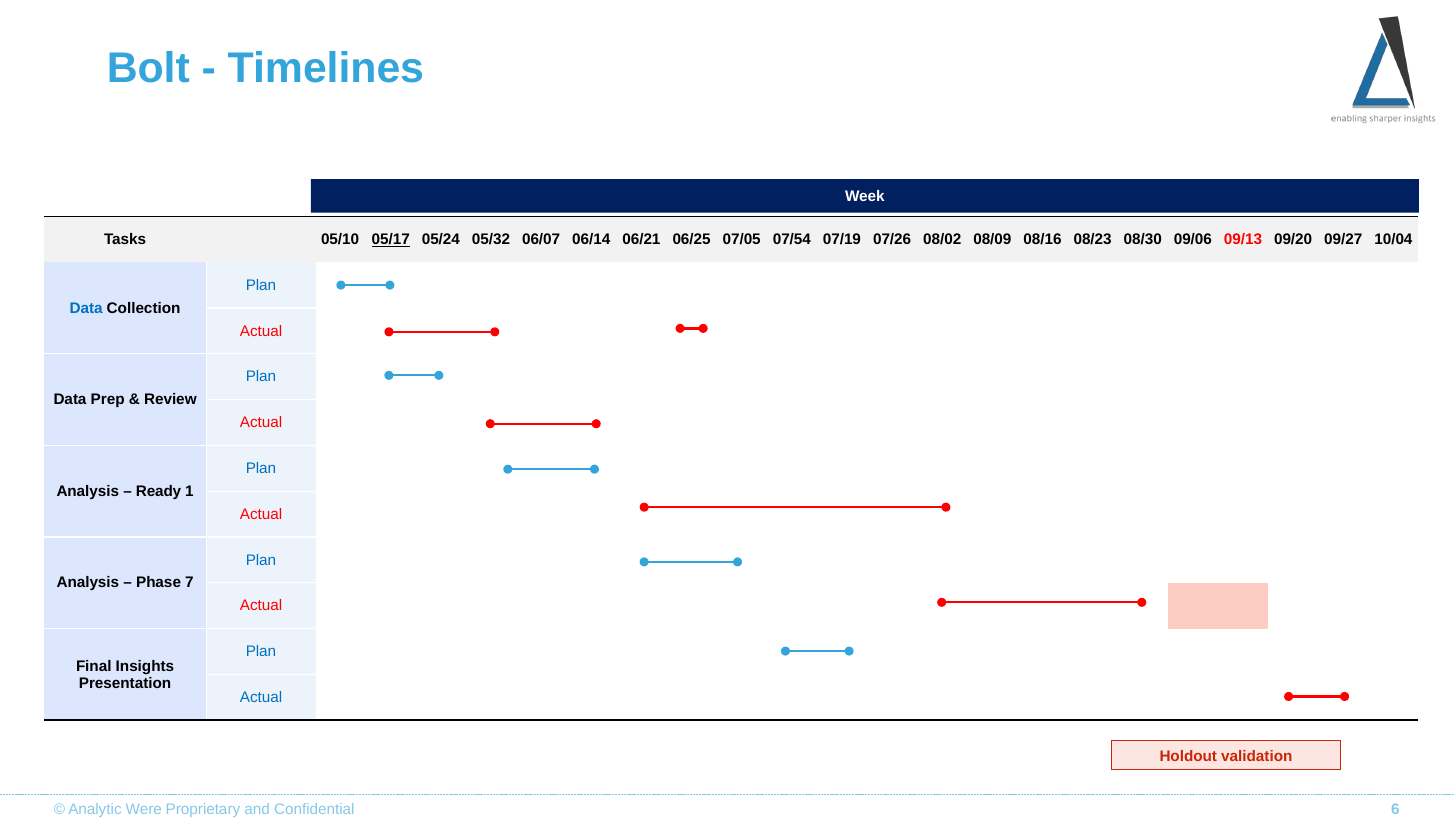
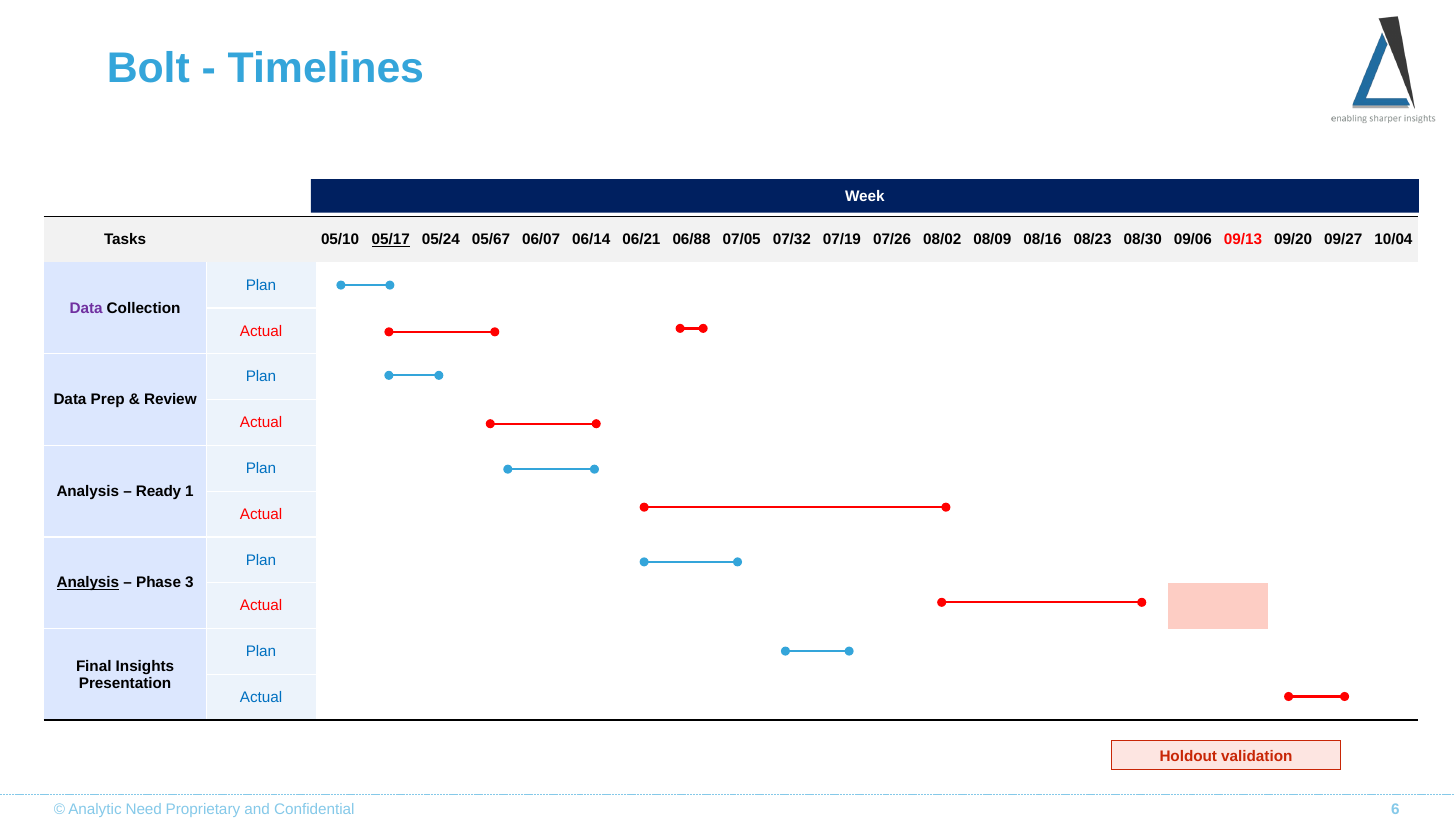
05/32: 05/32 -> 05/67
06/25: 06/25 -> 06/88
07/54: 07/54 -> 07/32
Data at (86, 308) colour: blue -> purple
Analysis at (88, 583) underline: none -> present
7: 7 -> 3
Were: Were -> Need
